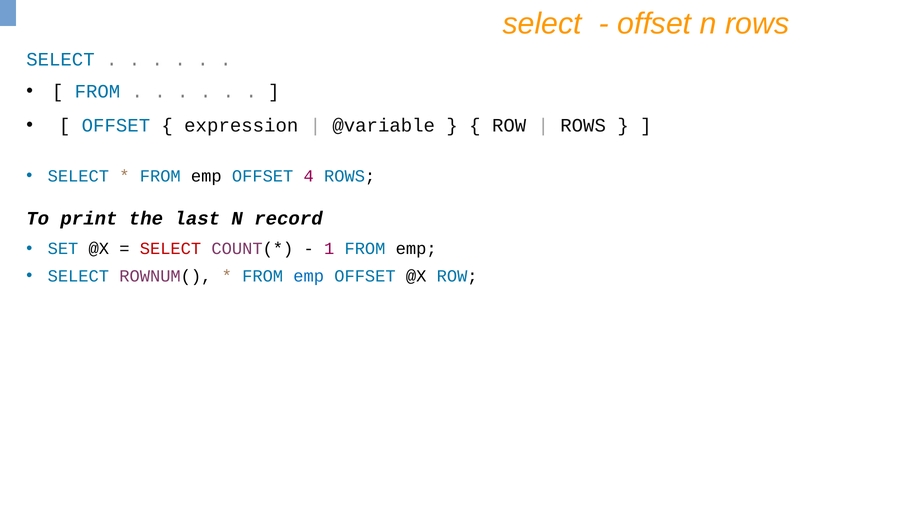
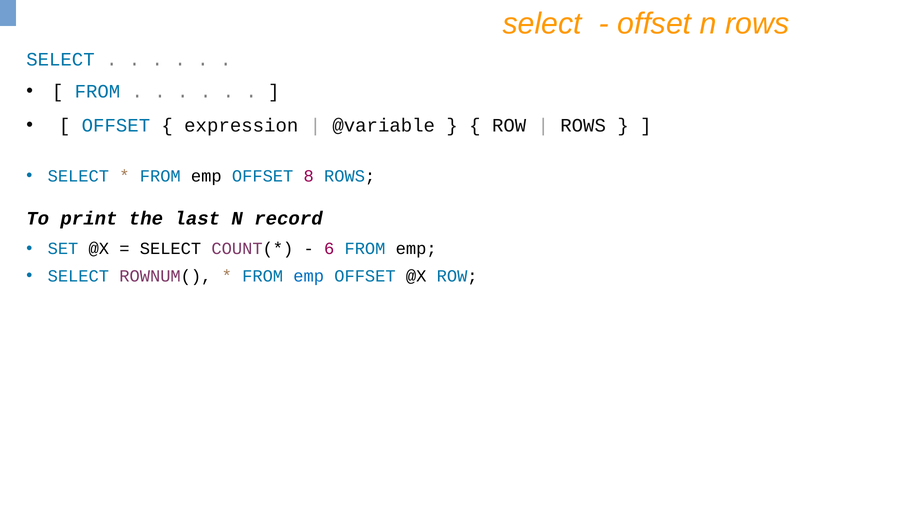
4: 4 -> 8
SELECT at (170, 249) colour: red -> black
1: 1 -> 6
